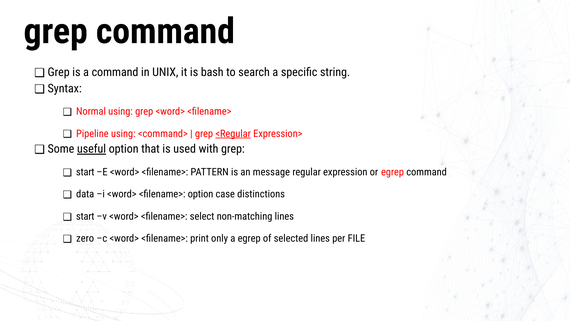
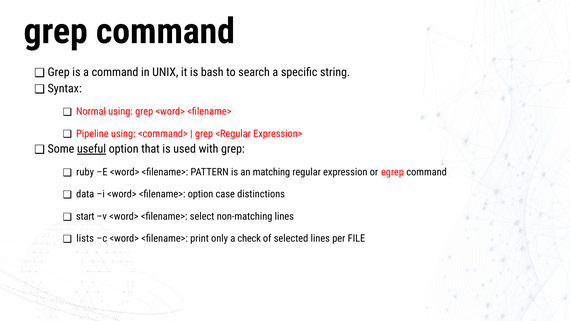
<Regular underline: present -> none
start at (85, 172): start -> ruby
message: message -> matching
zero: zero -> lists
a egrep: egrep -> check
